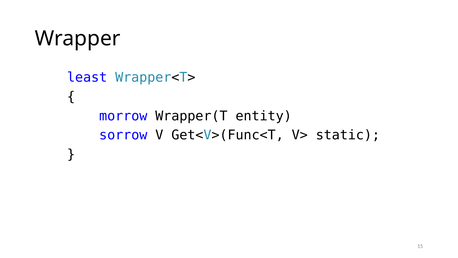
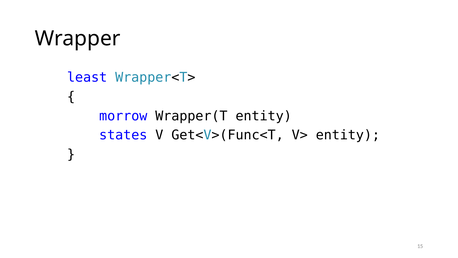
sorrow: sorrow -> states
V> static: static -> entity
